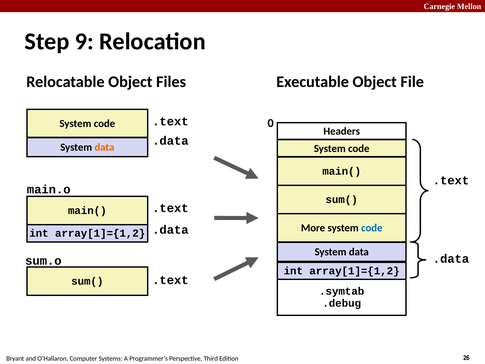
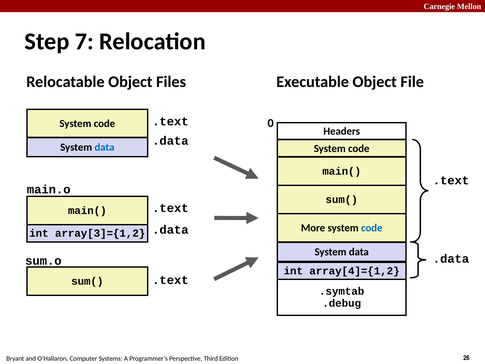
9: 9 -> 7
data at (104, 147) colour: orange -> blue
array[1]={1,2 at (100, 233): array[1]={1,2 -> array[3]={1,2
array[1]={1,2 at (355, 271): array[1]={1,2 -> array[4]={1,2
